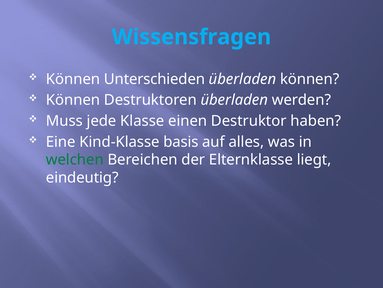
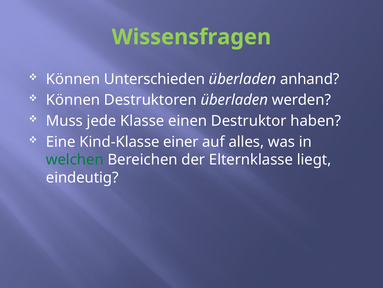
Wissensfragen colour: light blue -> light green
überladen können: können -> anhand
basis: basis -> einer
